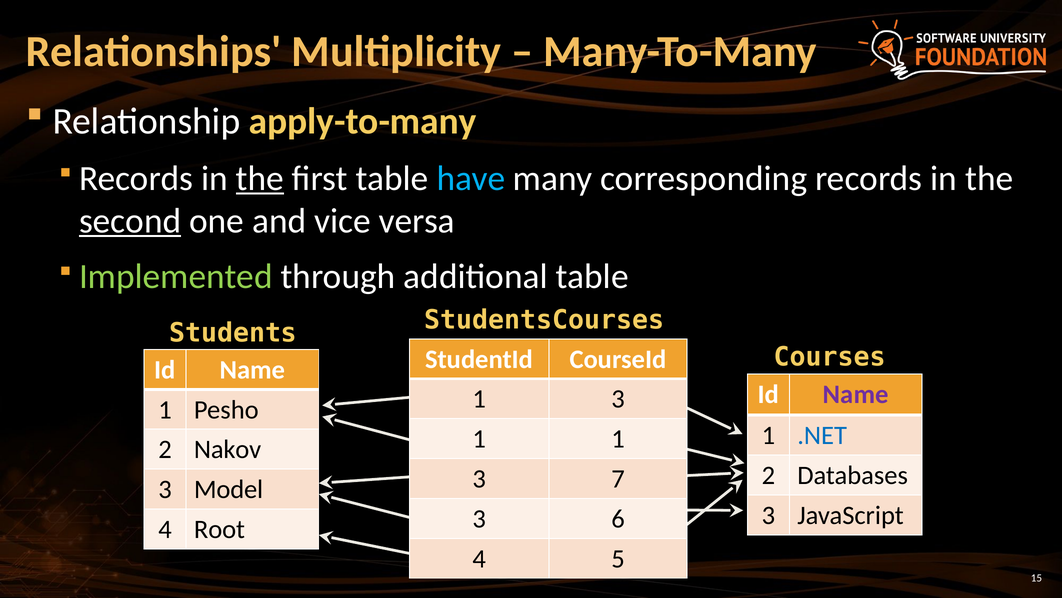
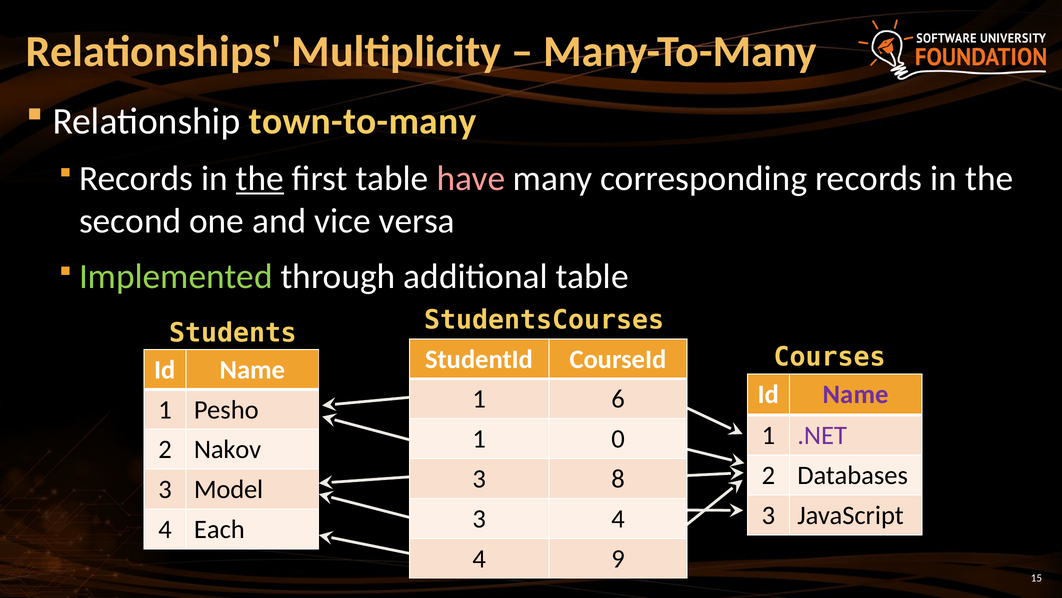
apply-to-many: apply-to-many -> town-to-many
have colour: light blue -> pink
second underline: present -> none
3 at (618, 399): 3 -> 6
.NET colour: blue -> purple
1 1: 1 -> 0
7: 7 -> 8
3 6: 6 -> 4
Root: Root -> Each
5: 5 -> 9
